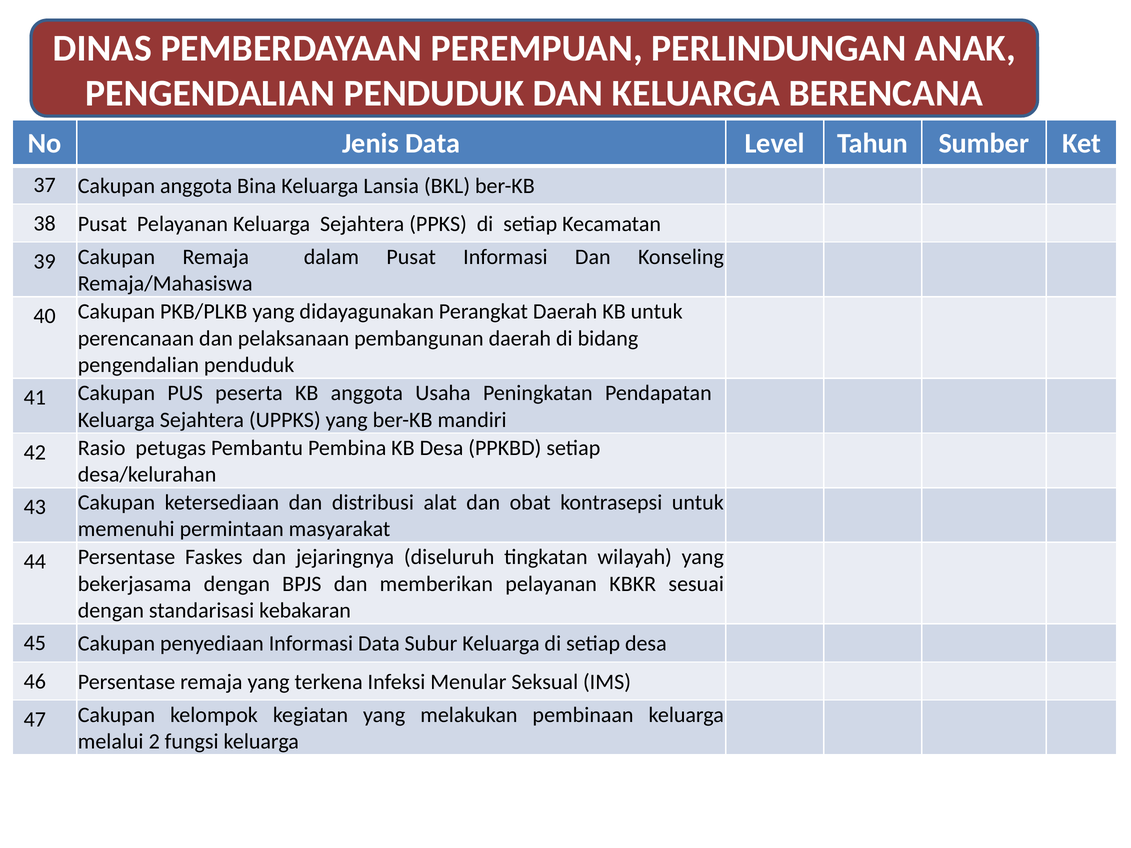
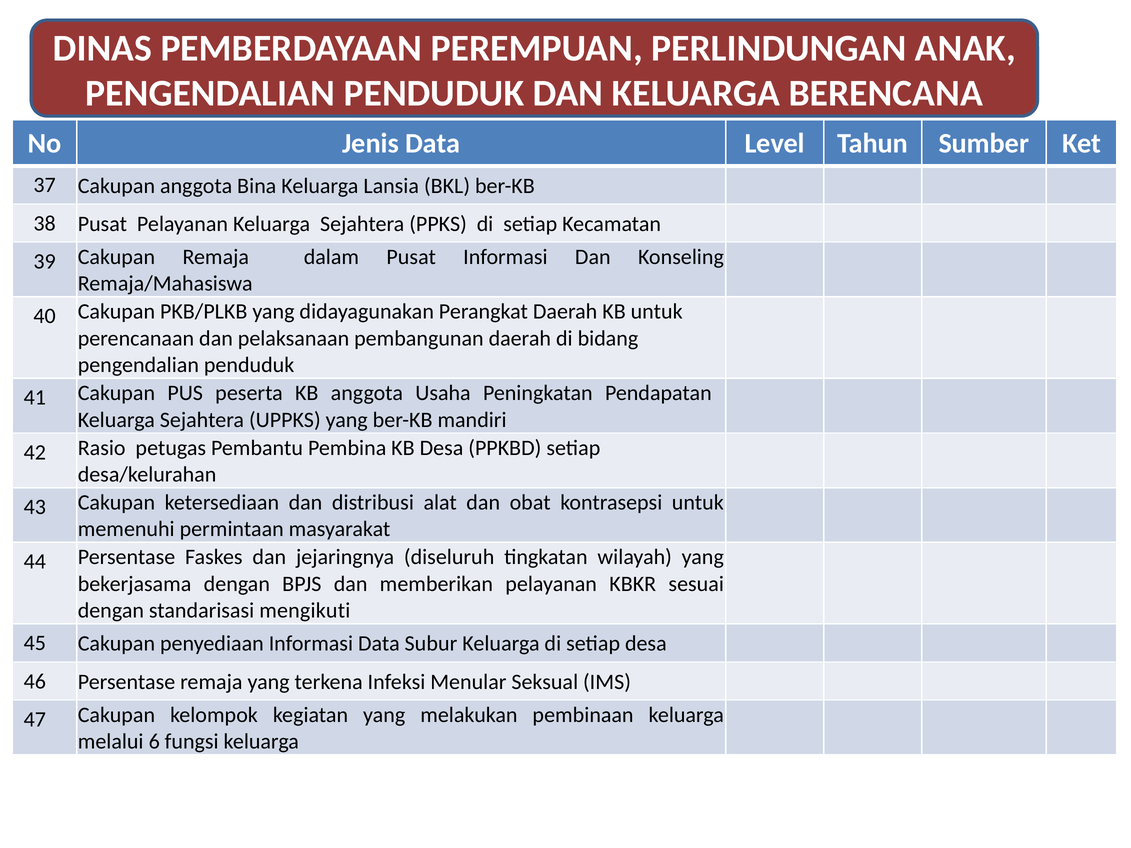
kebakaran: kebakaran -> mengikuti
2: 2 -> 6
